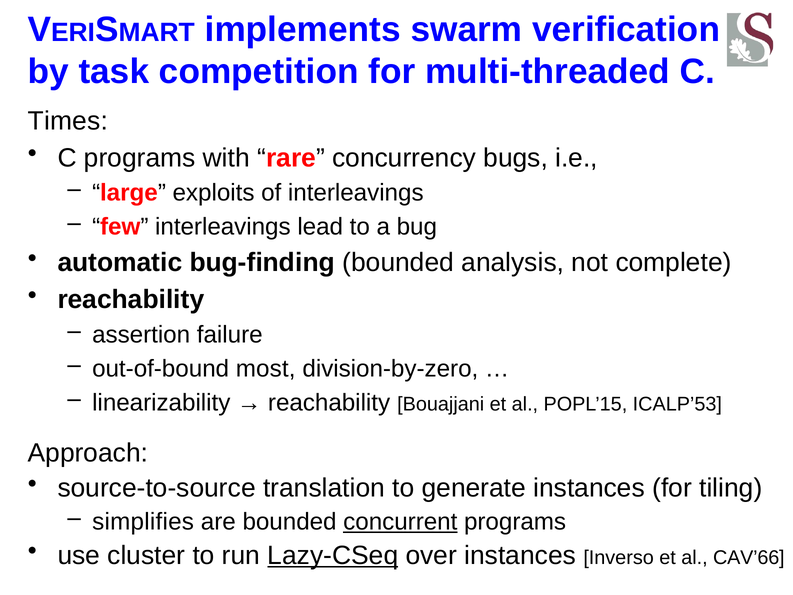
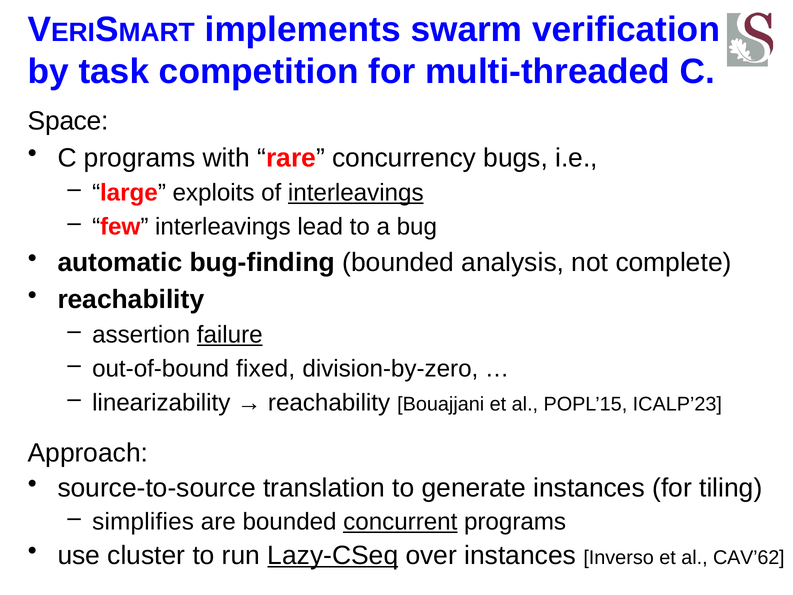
Times: Times -> Space
interleavings at (356, 193) underline: none -> present
failure underline: none -> present
most: most -> fixed
ICALP’53: ICALP’53 -> ICALP’23
CAV’66: CAV’66 -> CAV’62
